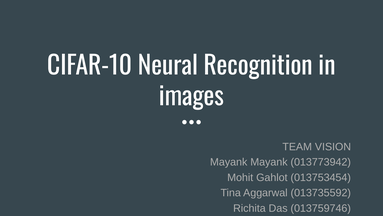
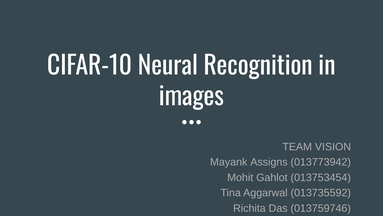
Mayank Mayank: Mayank -> Assigns
